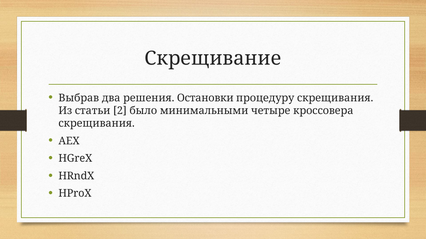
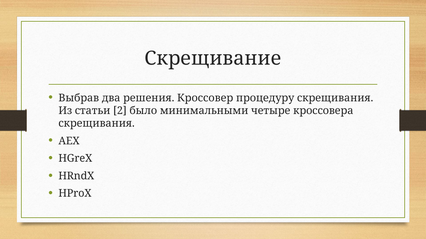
Остановки: Остановки -> Кроссовер
